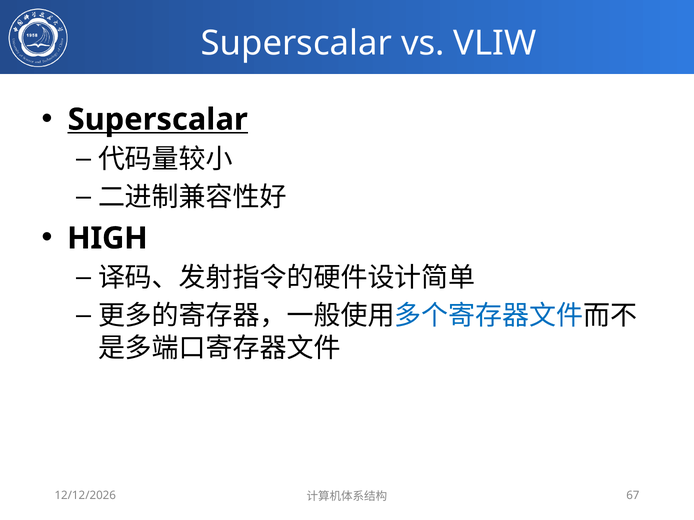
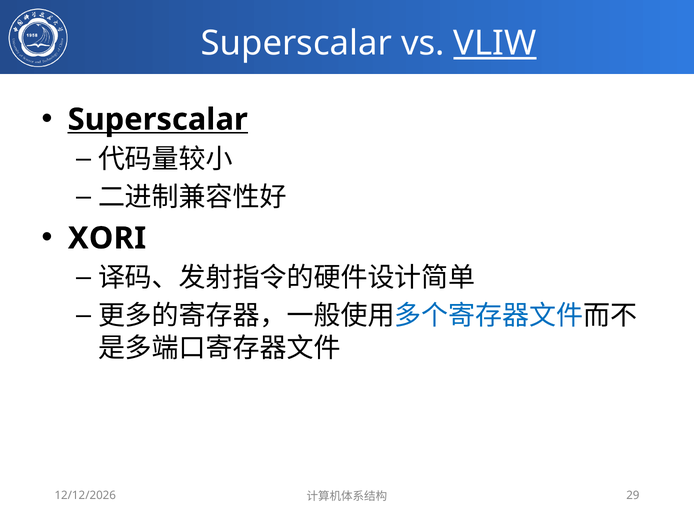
VLIW underline: none -> present
HIGH: HIGH -> XORI
67: 67 -> 29
